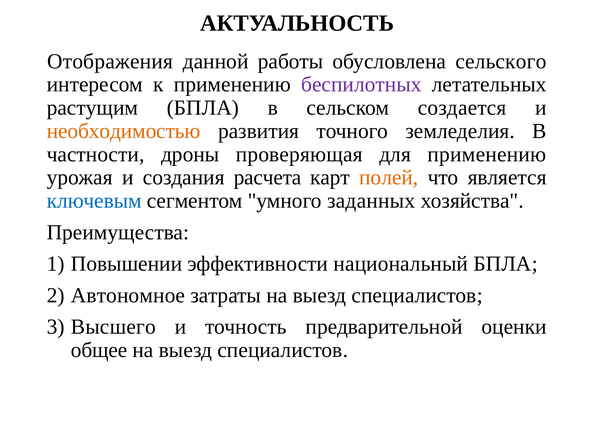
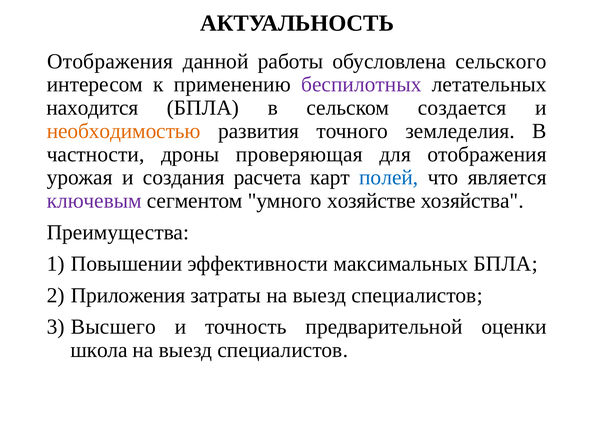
растущим: растущим -> находится
для применению: применению -> отображения
полей colour: orange -> blue
ключевым colour: blue -> purple
заданных: заданных -> хозяйстве
национальный: национальный -> максимальных
Автономное: Автономное -> Приложения
общее: общее -> школа
